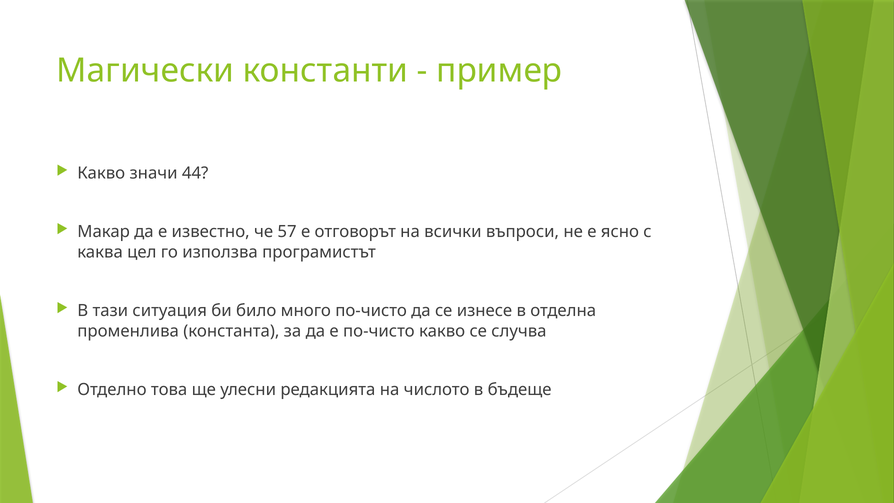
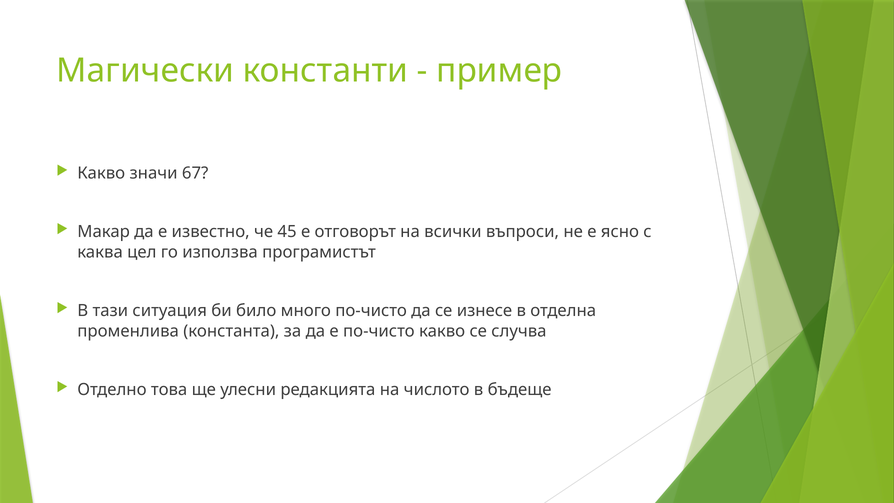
44: 44 -> 67
57: 57 -> 45
